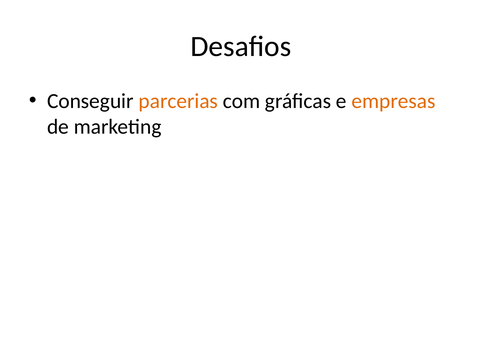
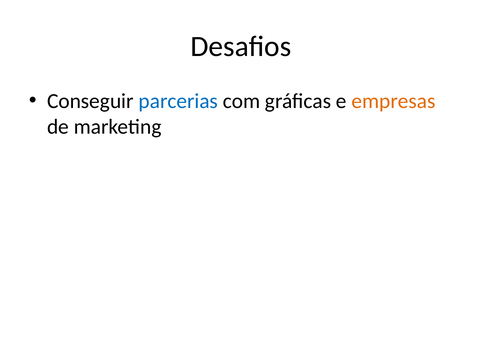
parcerias colour: orange -> blue
